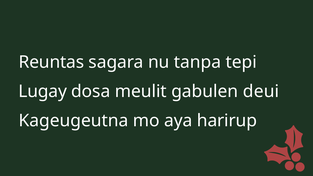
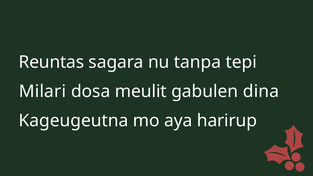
Lugay: Lugay -> Milari
deui: deui -> dina
